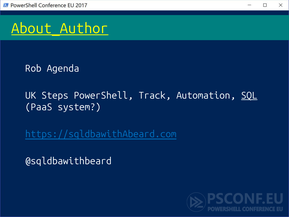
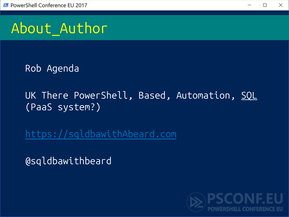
About_Author underline: present -> none
Steps: Steps -> There
Track: Track -> Based
